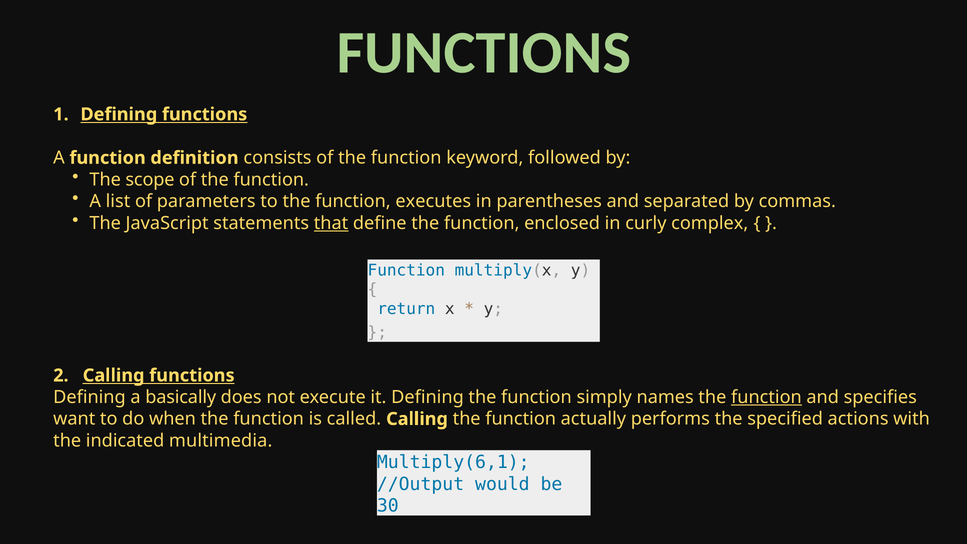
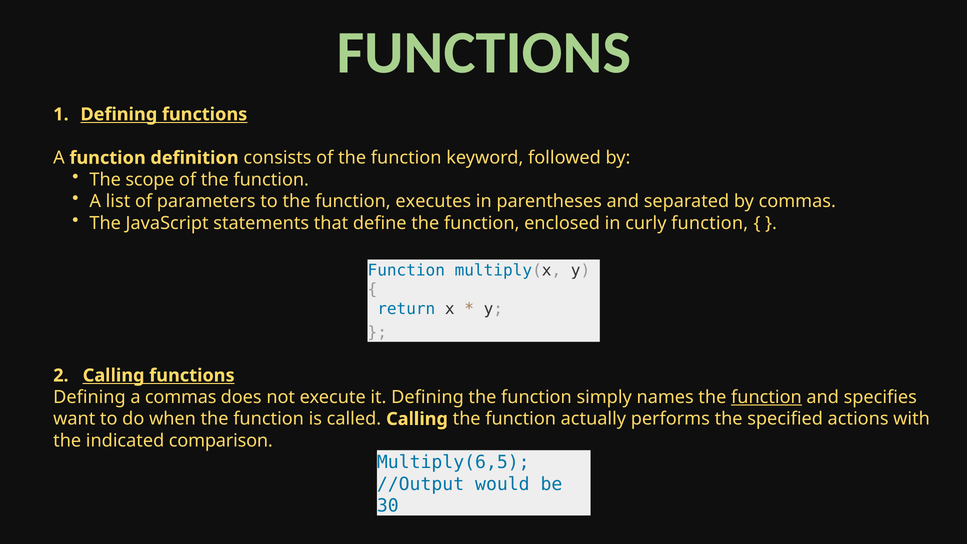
that underline: present -> none
curly complex: complex -> function
a basically: basically -> commas
multimedia: multimedia -> comparison
Multiply(6,1: Multiply(6,1 -> Multiply(6,5
